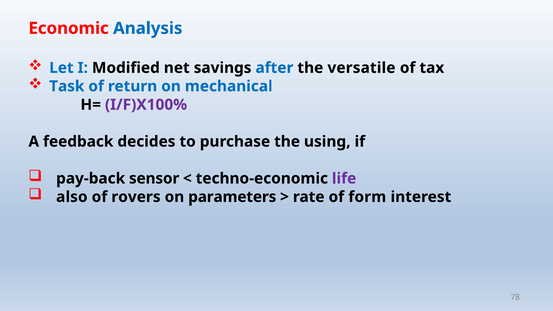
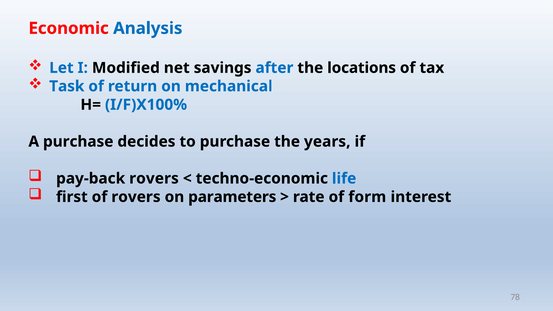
versatile: versatile -> locations
I/F)X100% colour: purple -> blue
A feedback: feedback -> purchase
using: using -> years
pay-back sensor: sensor -> rovers
life colour: purple -> blue
also: also -> first
